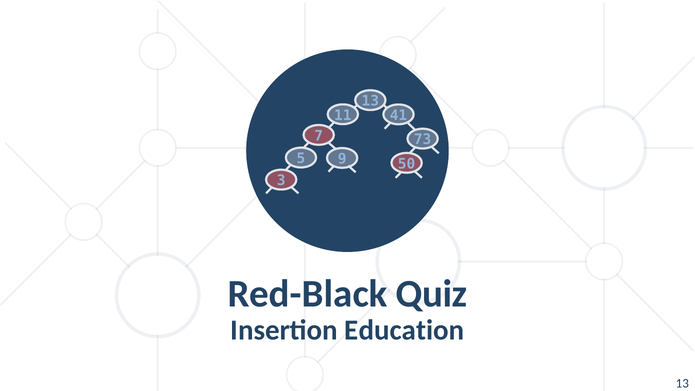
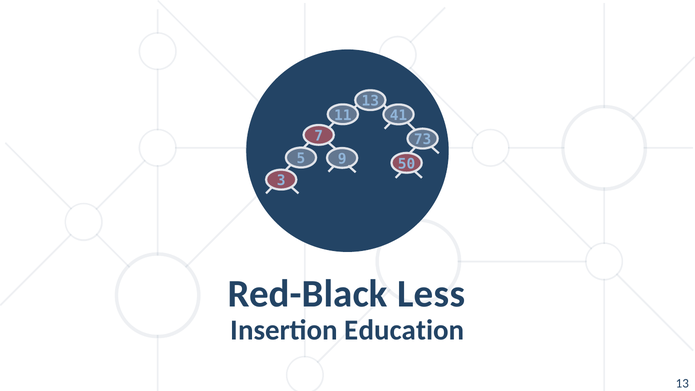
Quiz: Quiz -> Less
